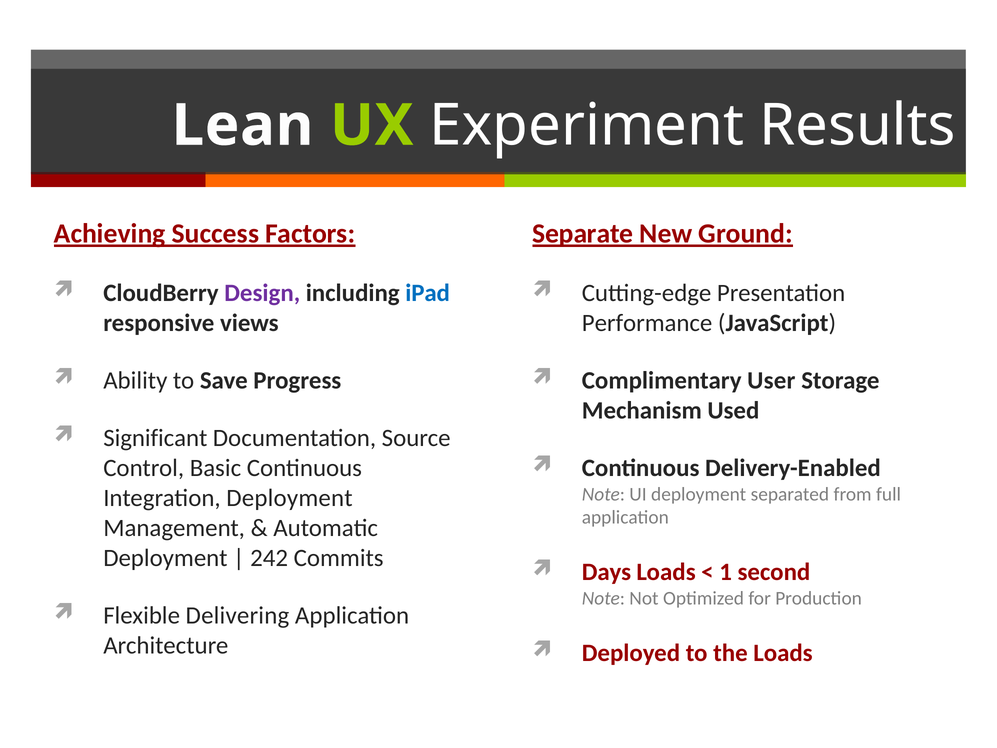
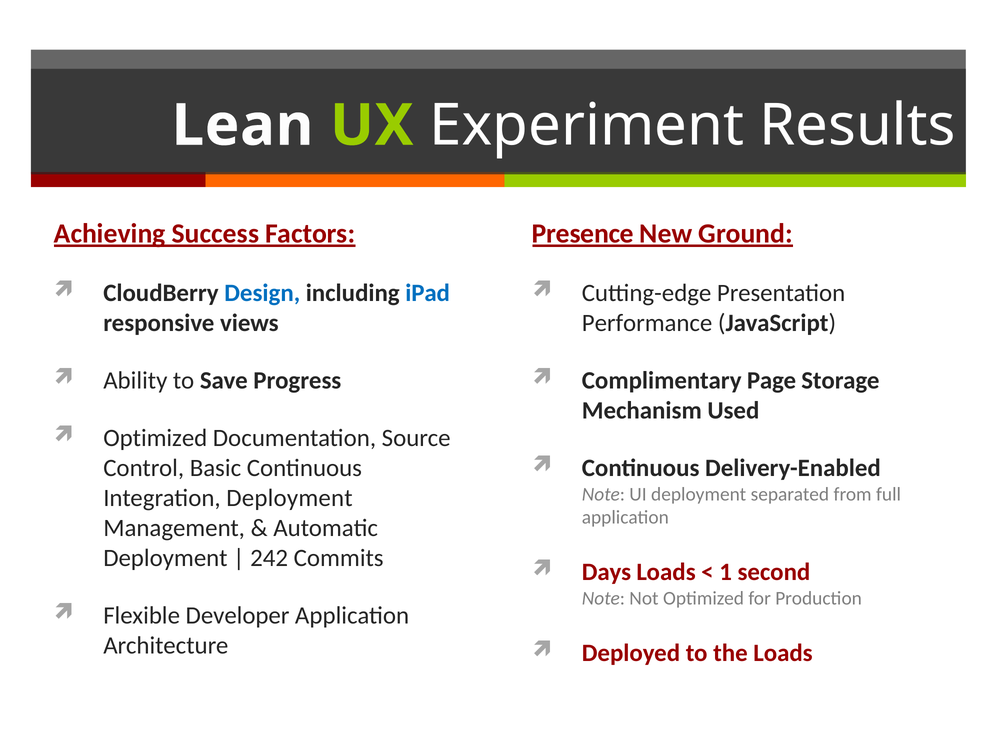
Separate: Separate -> Presence
Design colour: purple -> blue
User: User -> Page
Significant at (155, 438): Significant -> Optimized
Delivering: Delivering -> Developer
